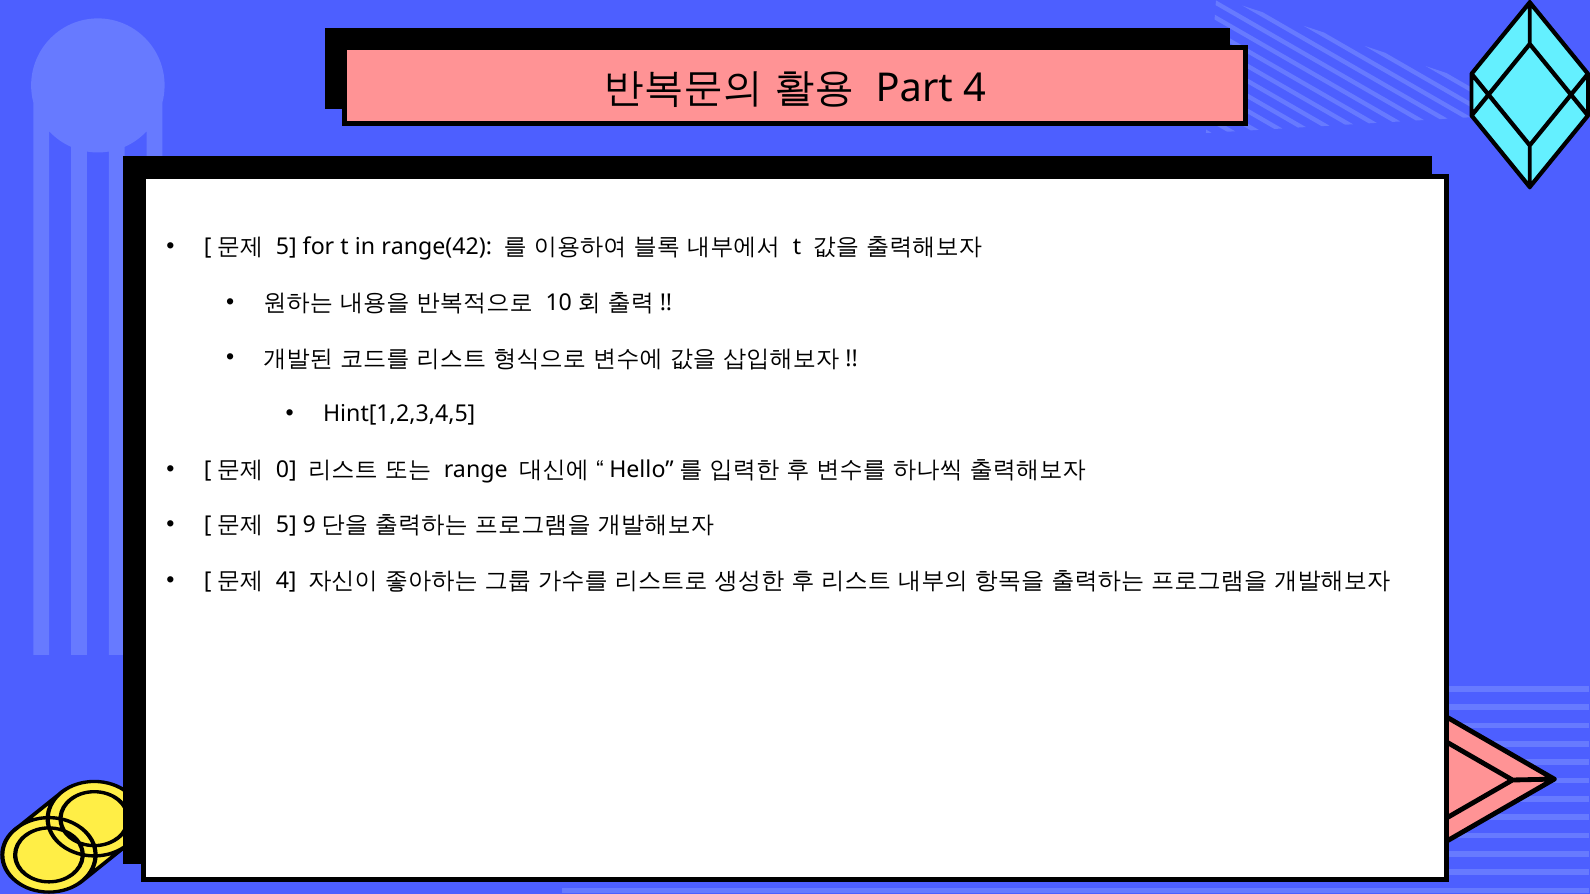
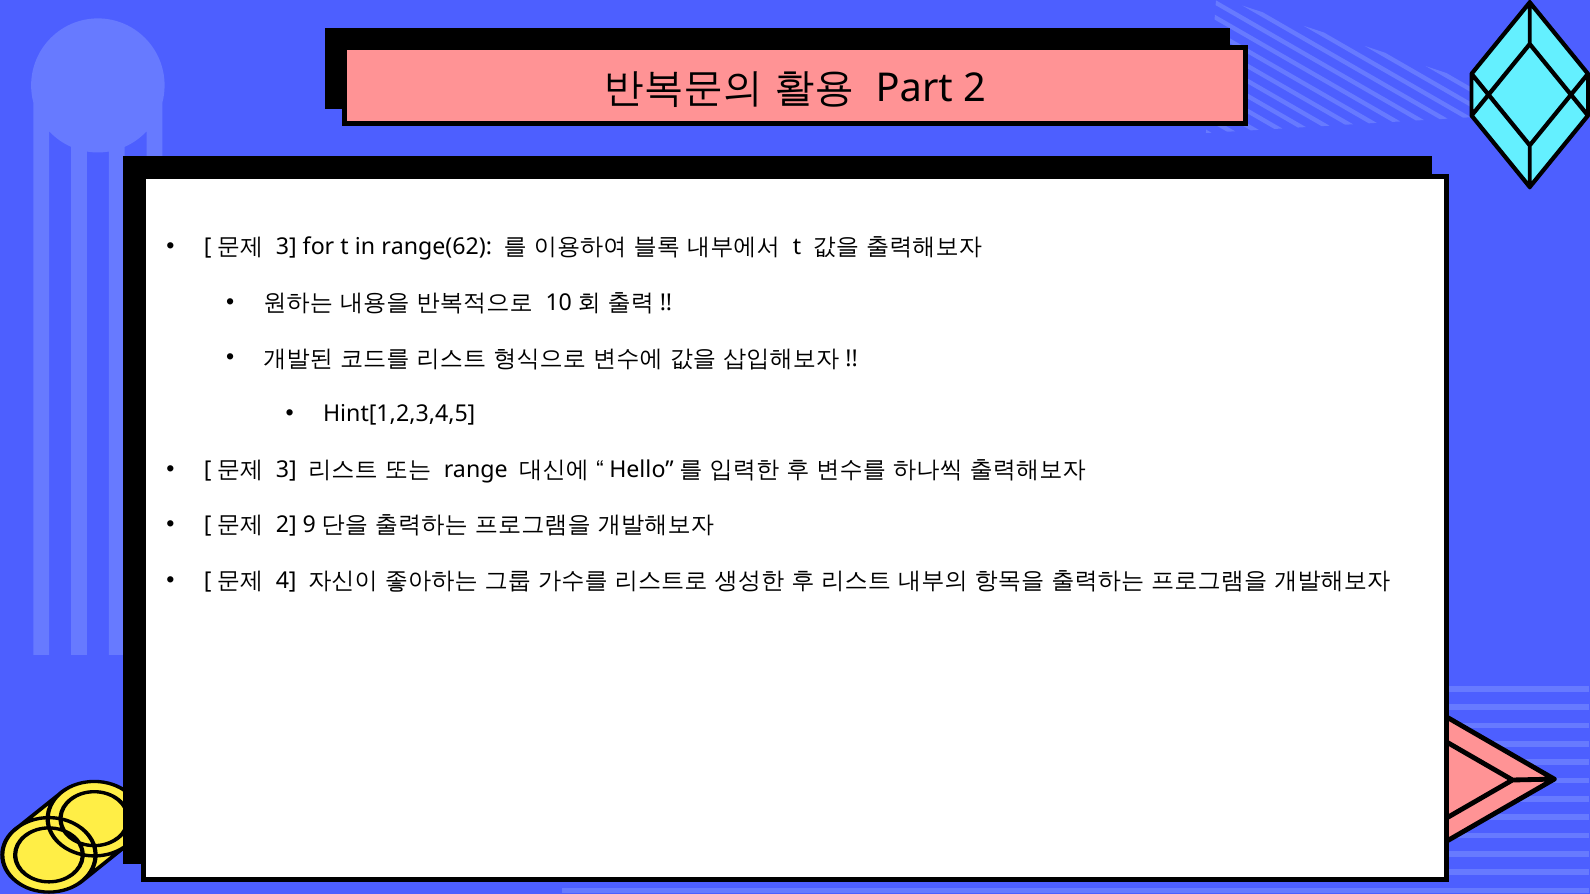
4 at (975, 89): 4 -> 2
5 at (286, 247): 5 -> 3
range(42: range(42 -> range(62
0 at (286, 470): 0 -> 3
5 at (286, 526): 5 -> 2
